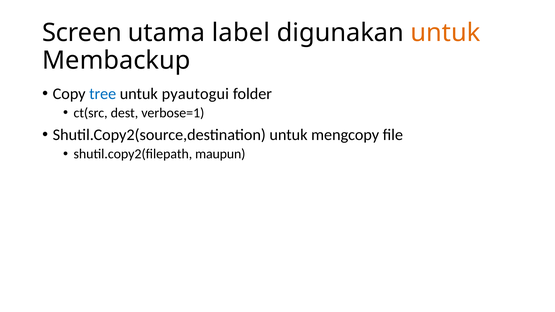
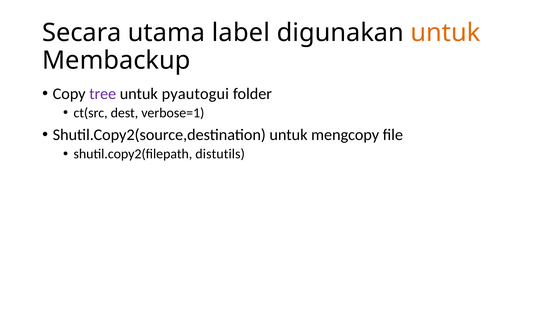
Screen: Screen -> Secara
tree colour: blue -> purple
maupun: maupun -> distutils
